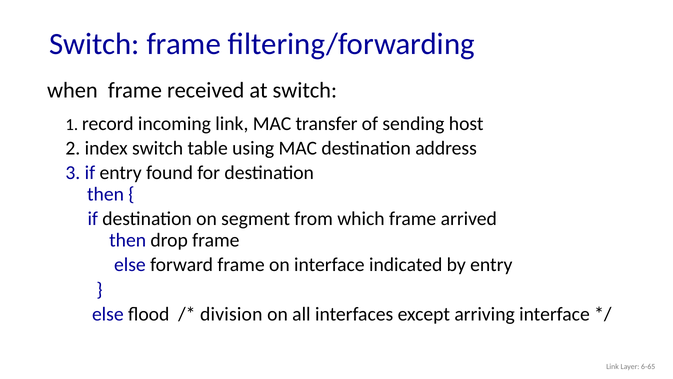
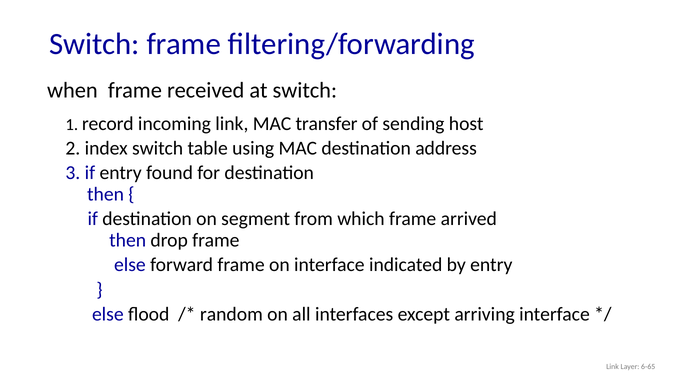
division: division -> random
